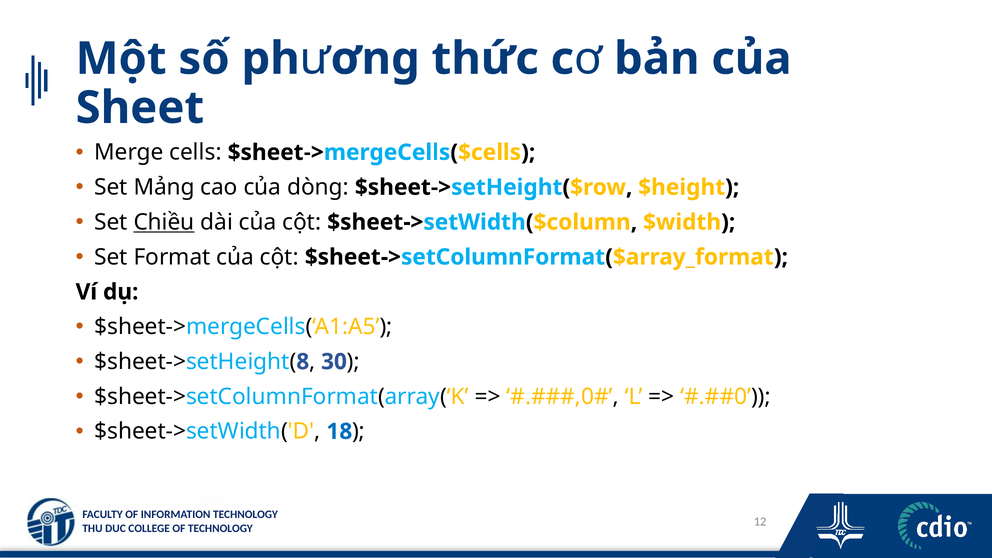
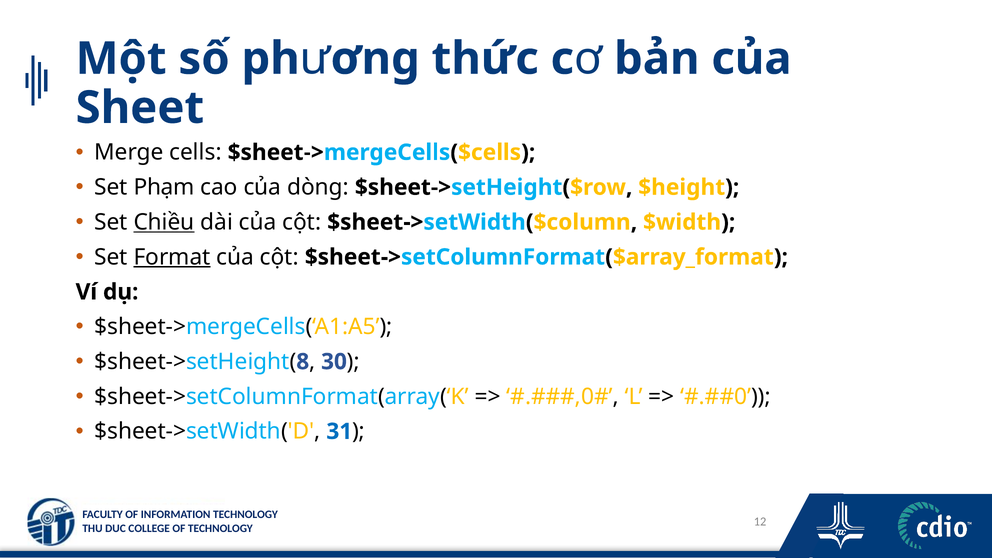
Mảng: Mảng -> Phạm
Format underline: none -> present
18: 18 -> 31
